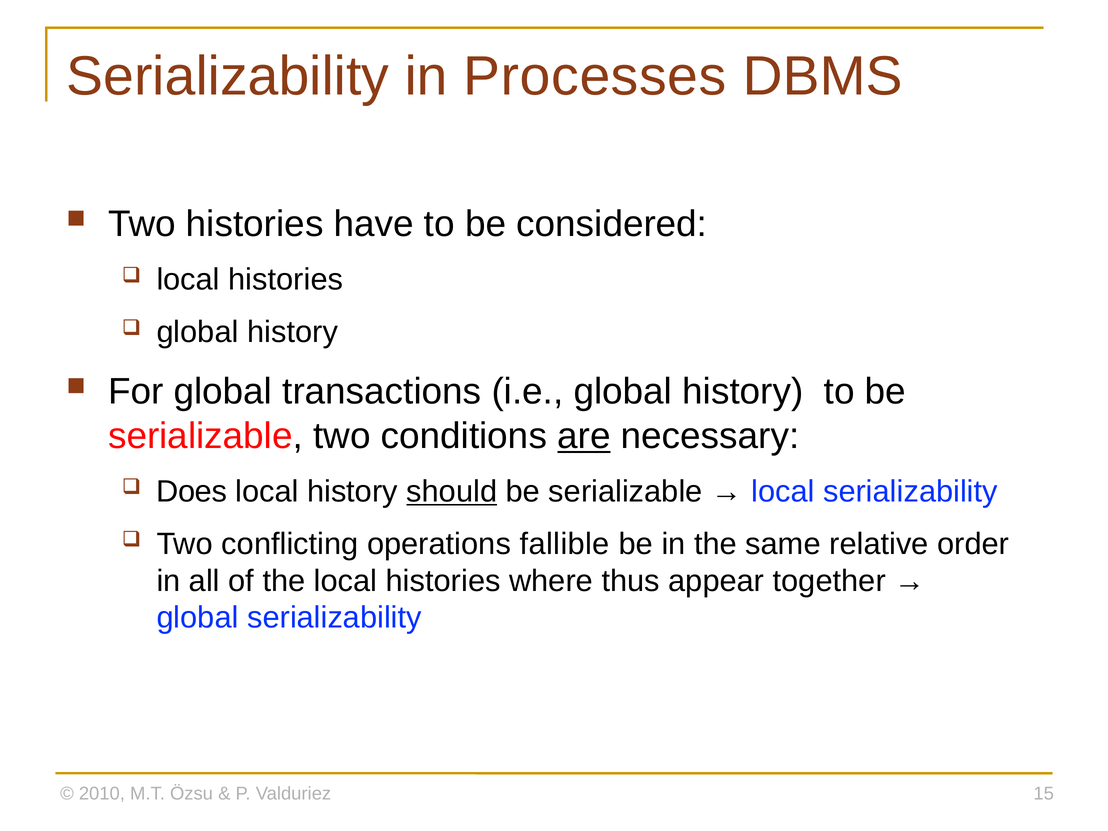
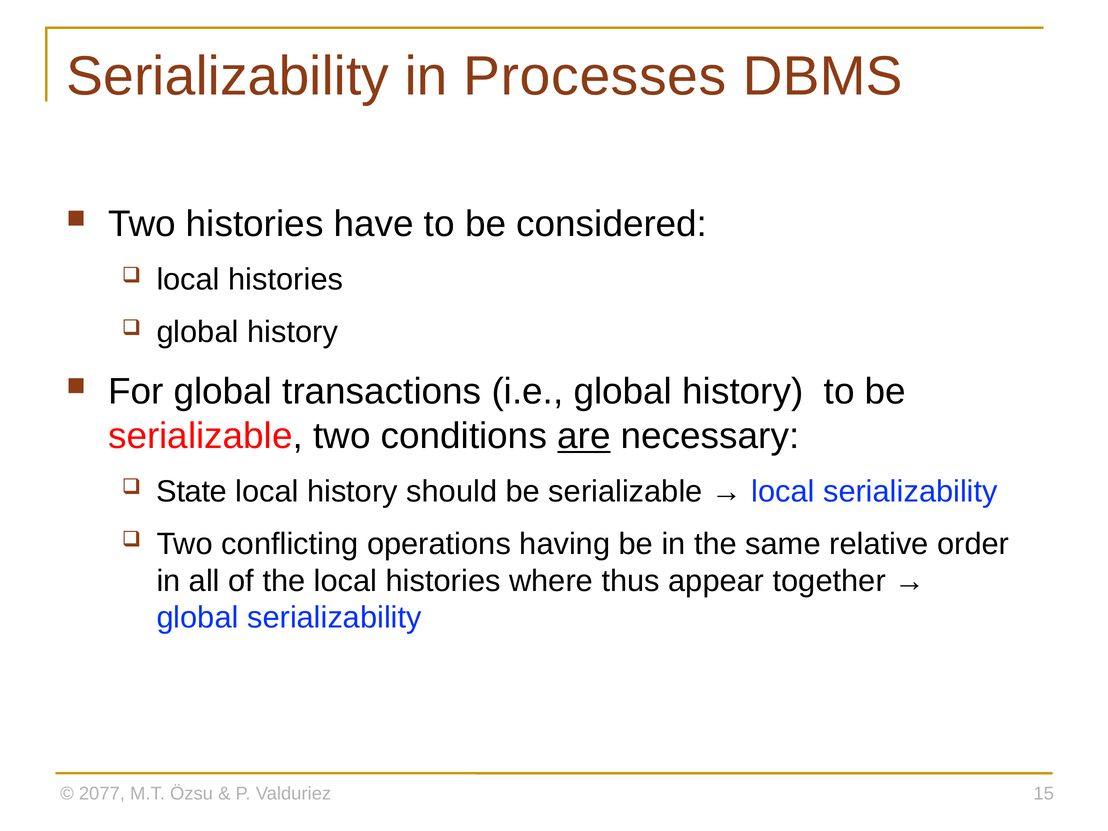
Does: Does -> State
should underline: present -> none
fallible: fallible -> having
2010: 2010 -> 2077
